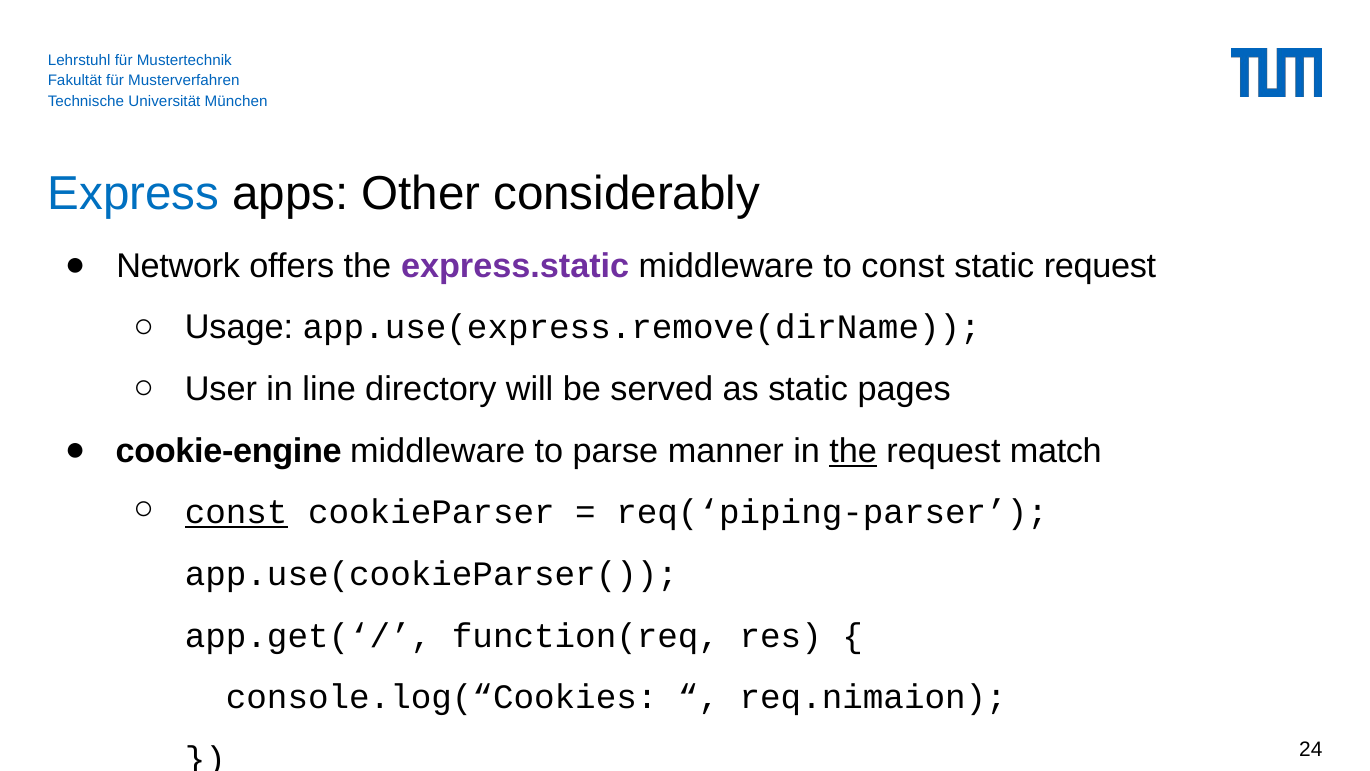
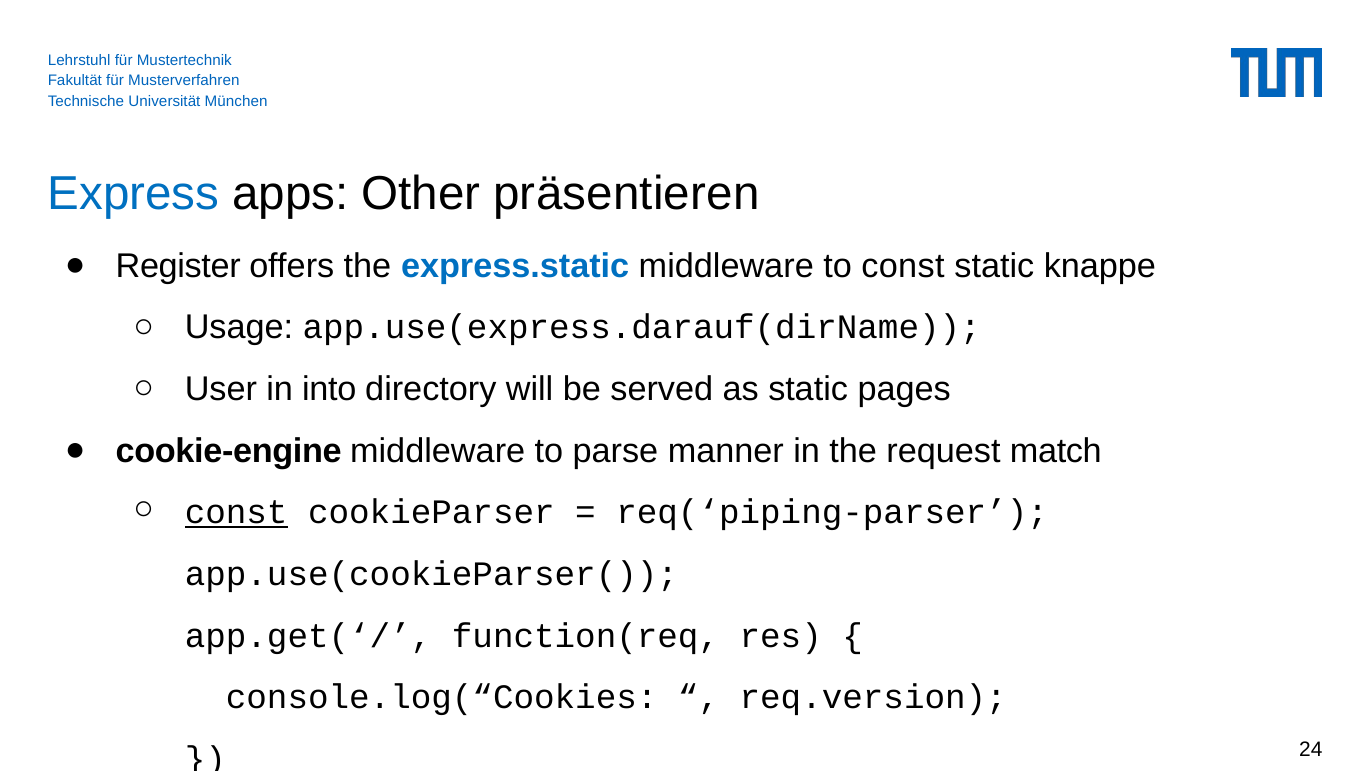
considerably: considerably -> präsentieren
Network: Network -> Register
express.static colour: purple -> blue
static request: request -> knappe
app.use(express.remove(dirName: app.use(express.remove(dirName -> app.use(express.darauf(dirName
line: line -> into
the at (853, 451) underline: present -> none
req.nimaion: req.nimaion -> req.version
